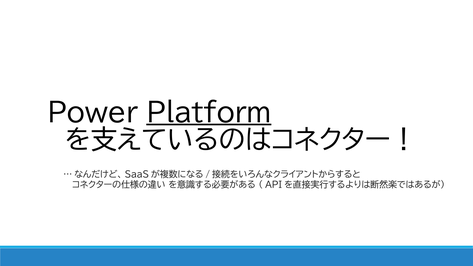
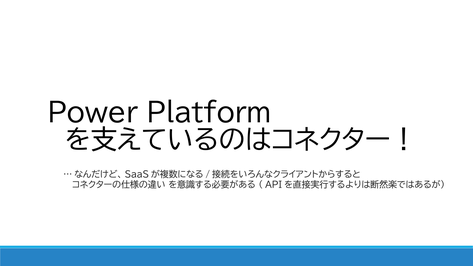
Platform underline: present -> none
